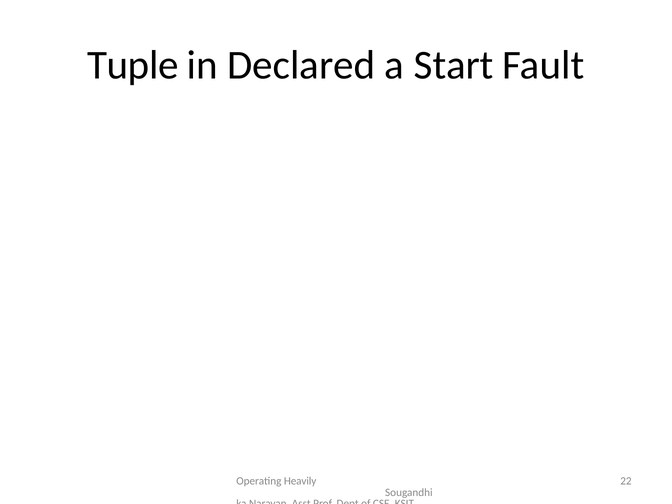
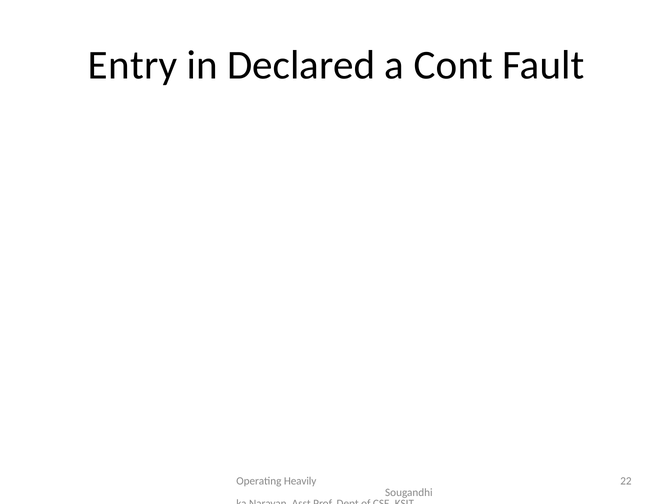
Tuple: Tuple -> Entry
Start: Start -> Cont
